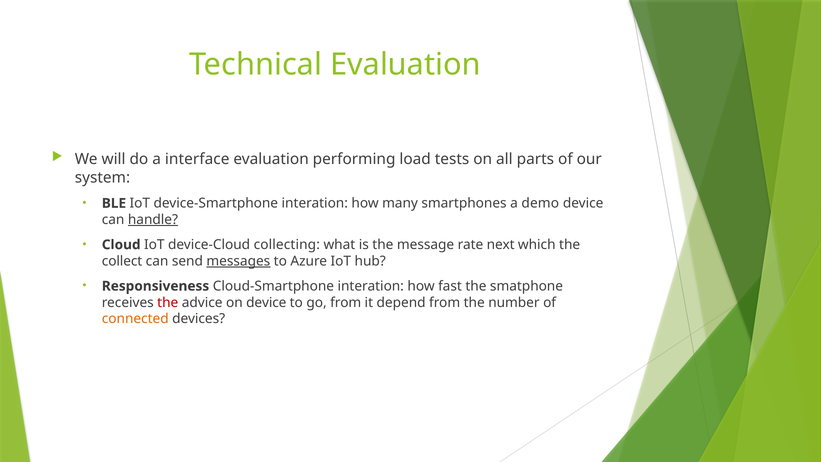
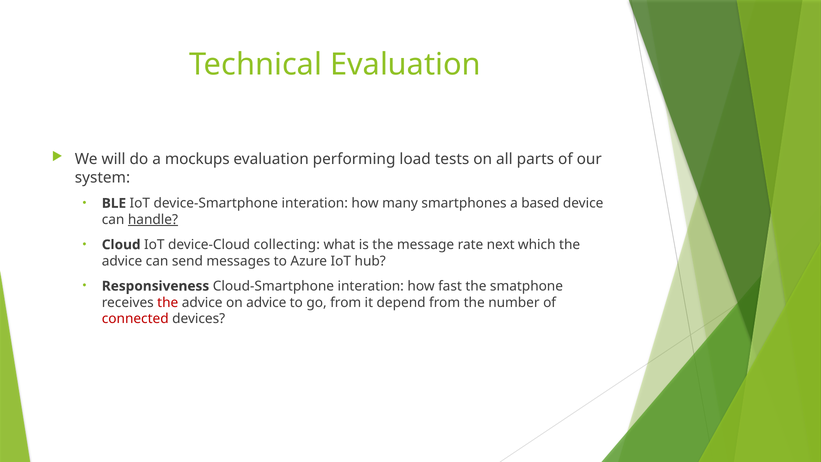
interface: interface -> mockups
demo: demo -> based
collect at (122, 261): collect -> advice
messages underline: present -> none
on device: device -> advice
connected colour: orange -> red
